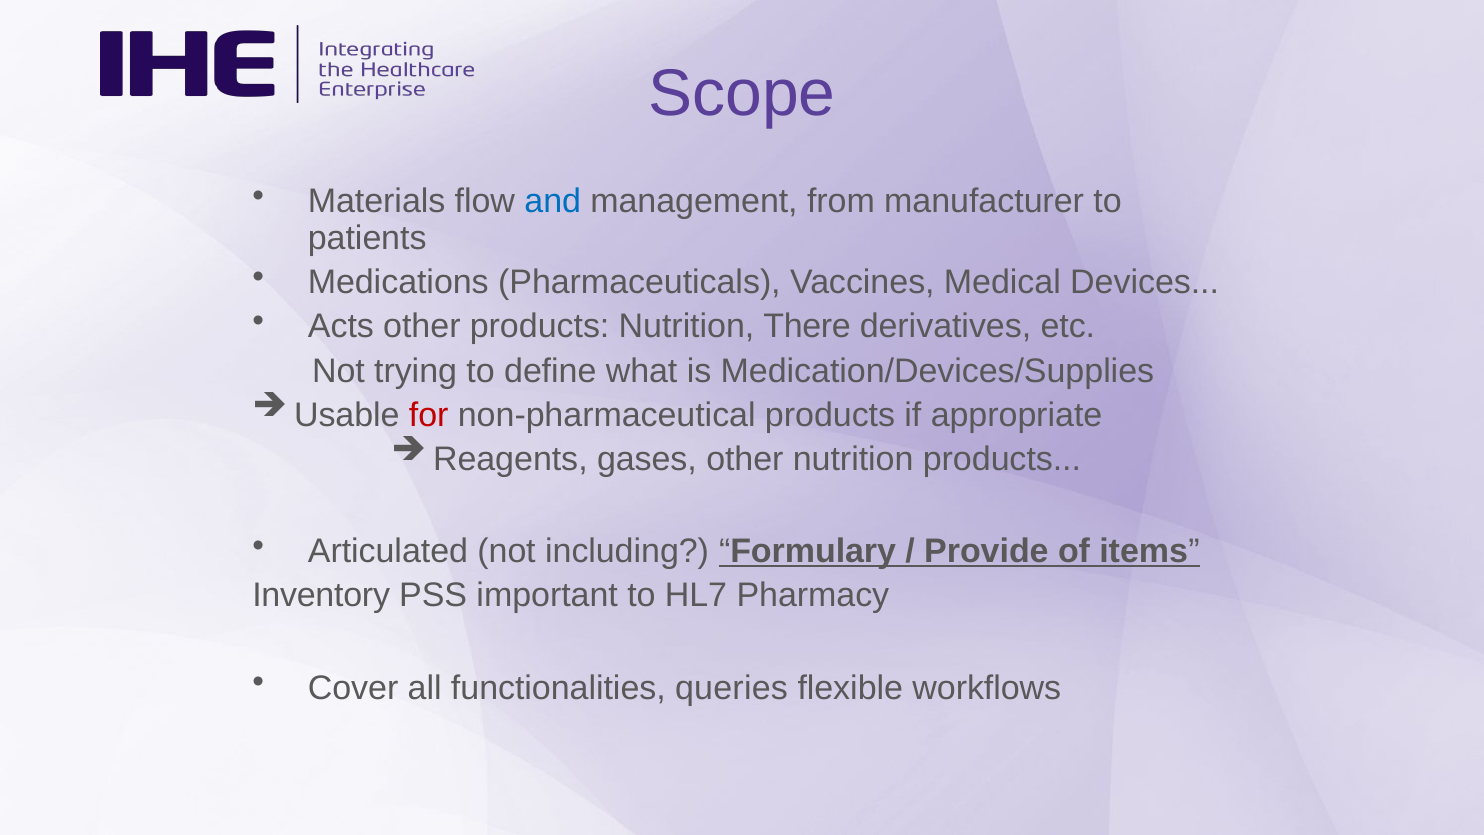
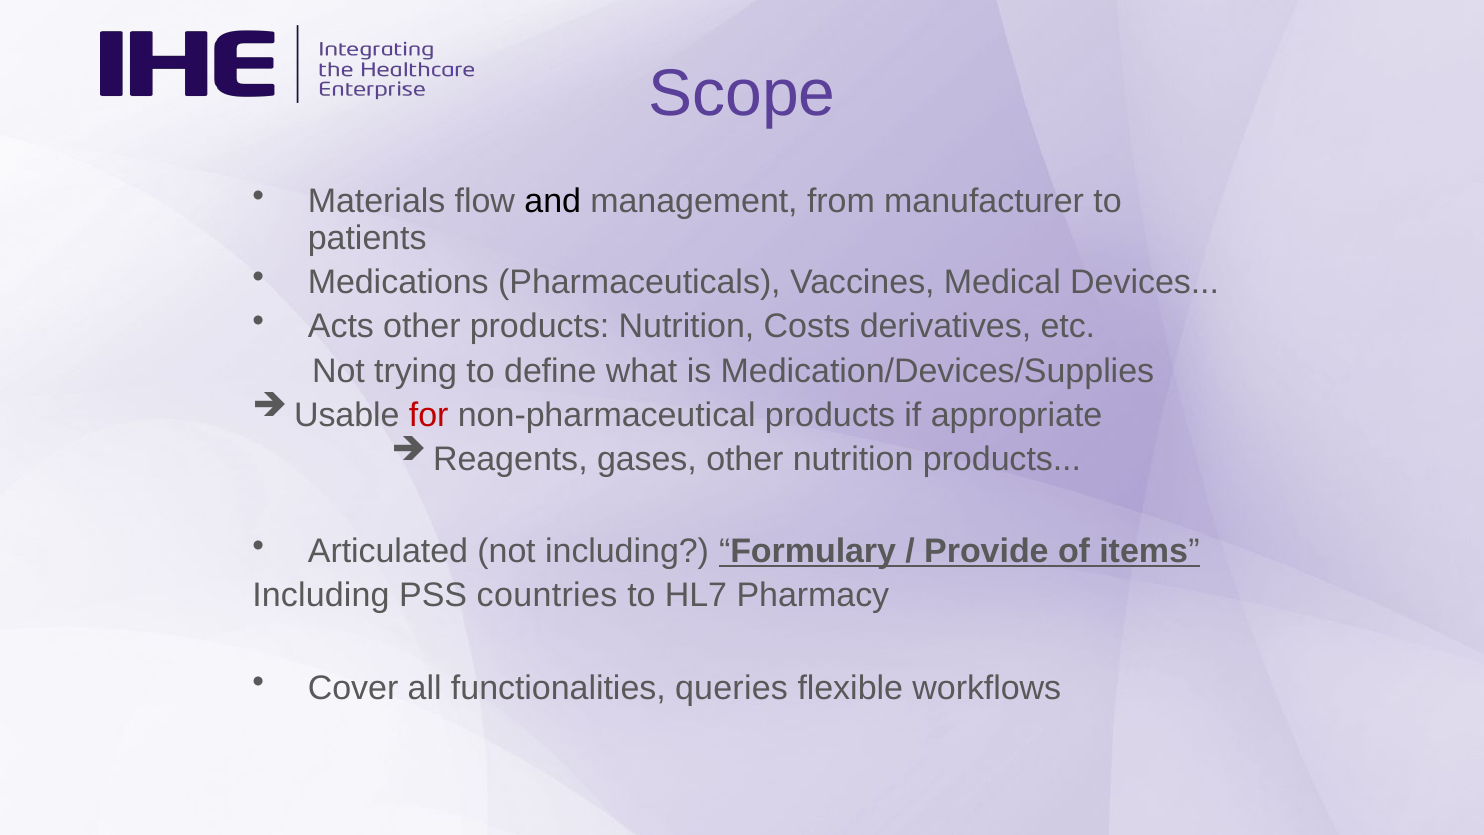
and colour: blue -> black
There: There -> Costs
Inventory at (321, 595): Inventory -> Including
important: important -> countries
